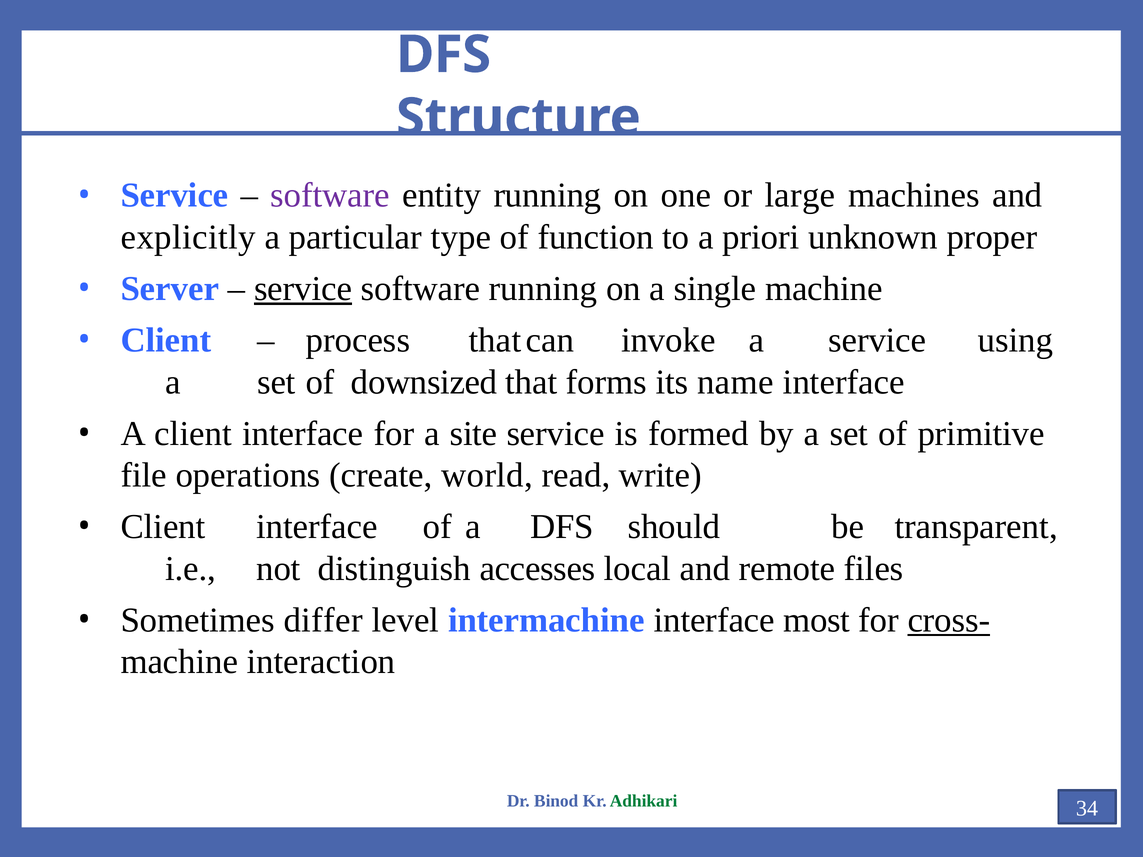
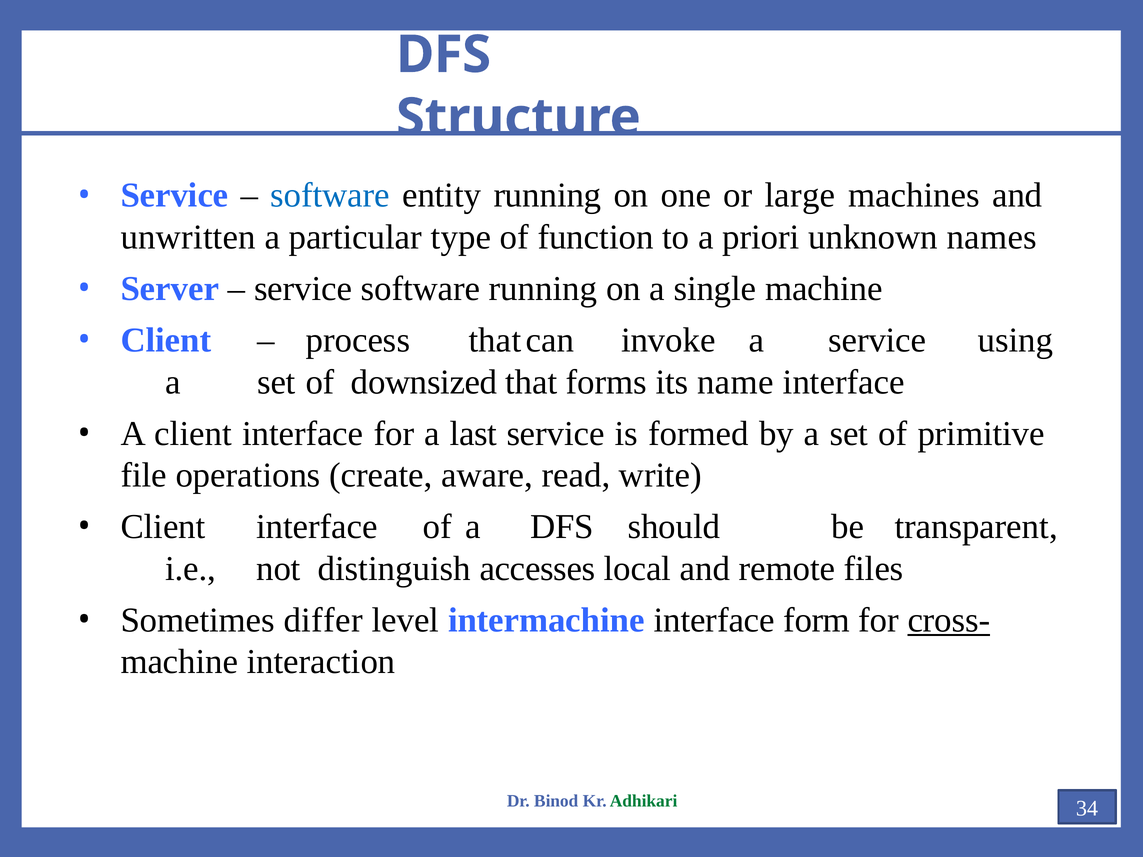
software at (330, 196) colour: purple -> blue
explicitly: explicitly -> unwritten
proper: proper -> names
service at (303, 289) underline: present -> none
site: site -> last
world: world -> aware
most: most -> form
